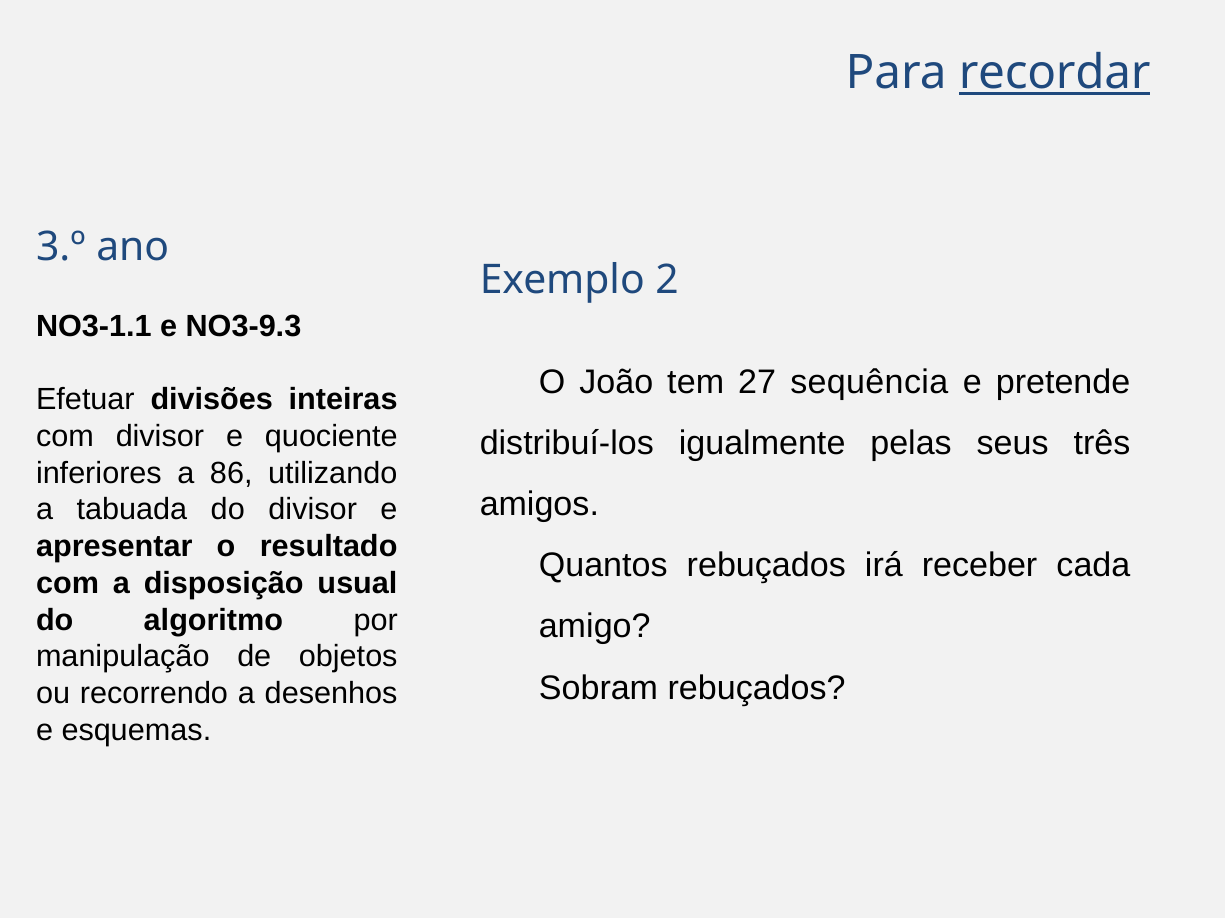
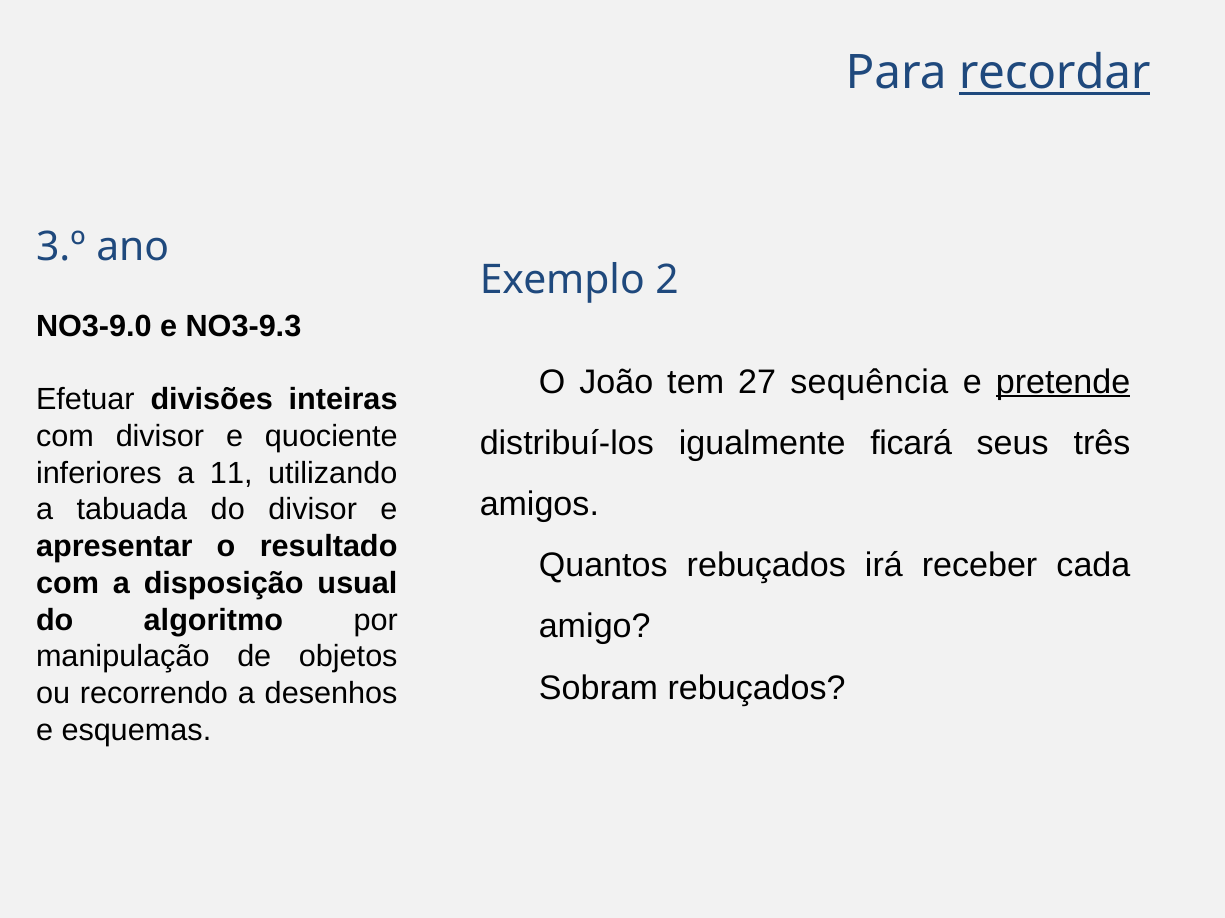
NO3-1.1: NO3-1.1 -> NO3-9.0
pretende underline: none -> present
pelas: pelas -> ficará
86: 86 -> 11
